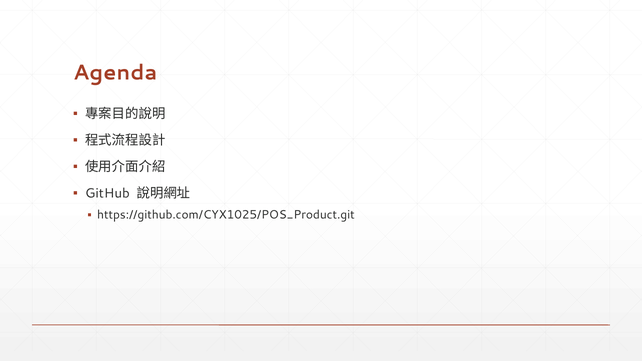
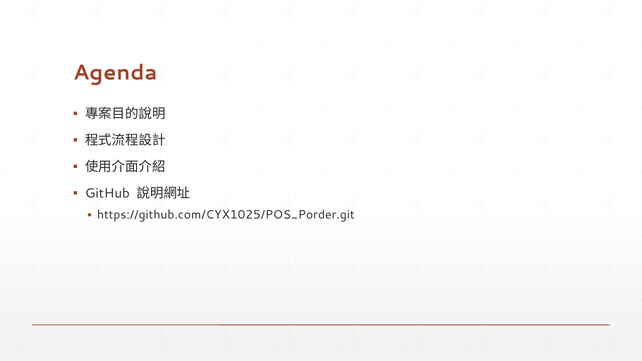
https://github.com/CYX1025/POS_Product.git: https://github.com/CYX1025/POS_Product.git -> https://github.com/CYX1025/POS_Porder.git
